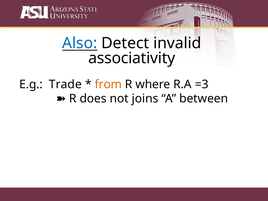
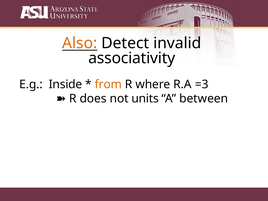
Also colour: blue -> orange
Trade: Trade -> Inside
joins: joins -> units
